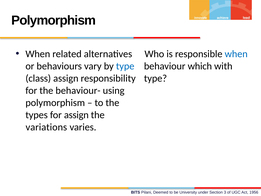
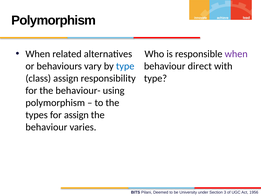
when at (236, 54) colour: blue -> purple
which: which -> direct
variations at (46, 127): variations -> behaviour
